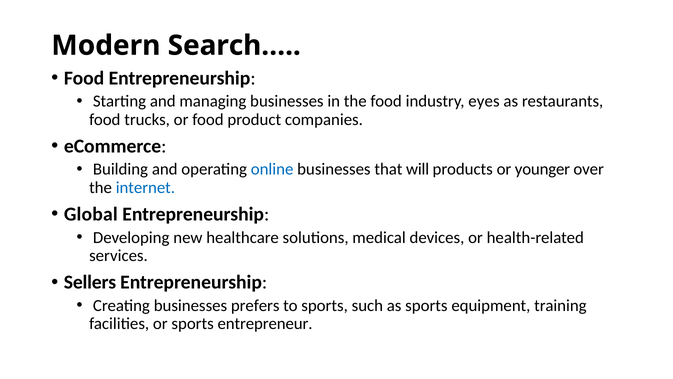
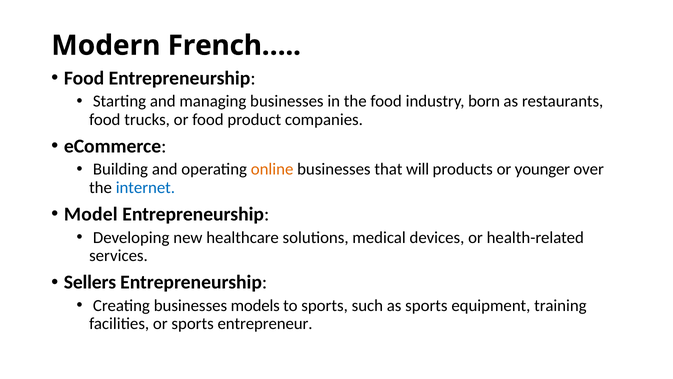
Search…: Search… -> French…
eyes: eyes -> born
online colour: blue -> orange
Global: Global -> Model
prefers: prefers -> models
